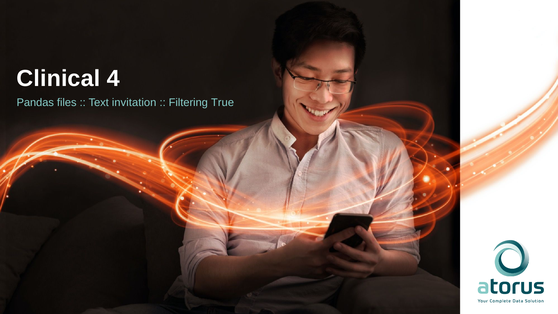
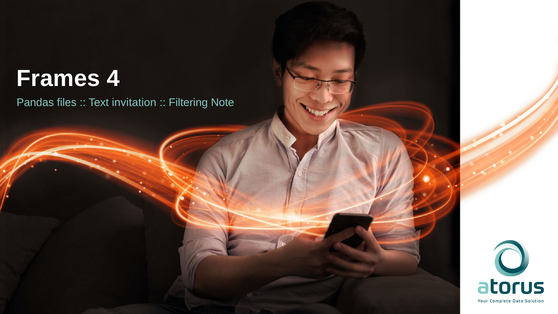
Clinical: Clinical -> Frames
True: True -> Note
